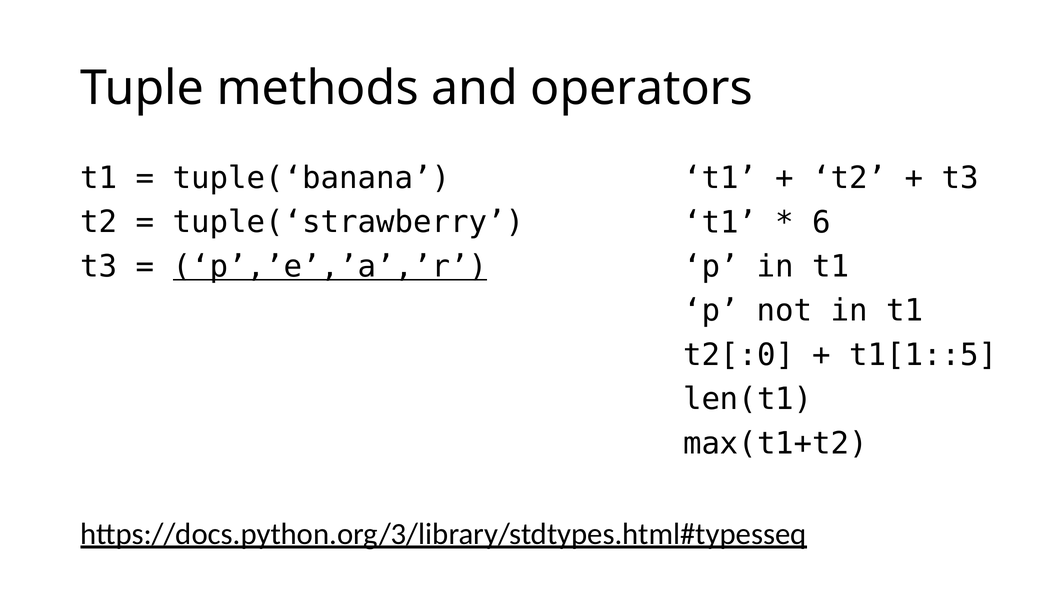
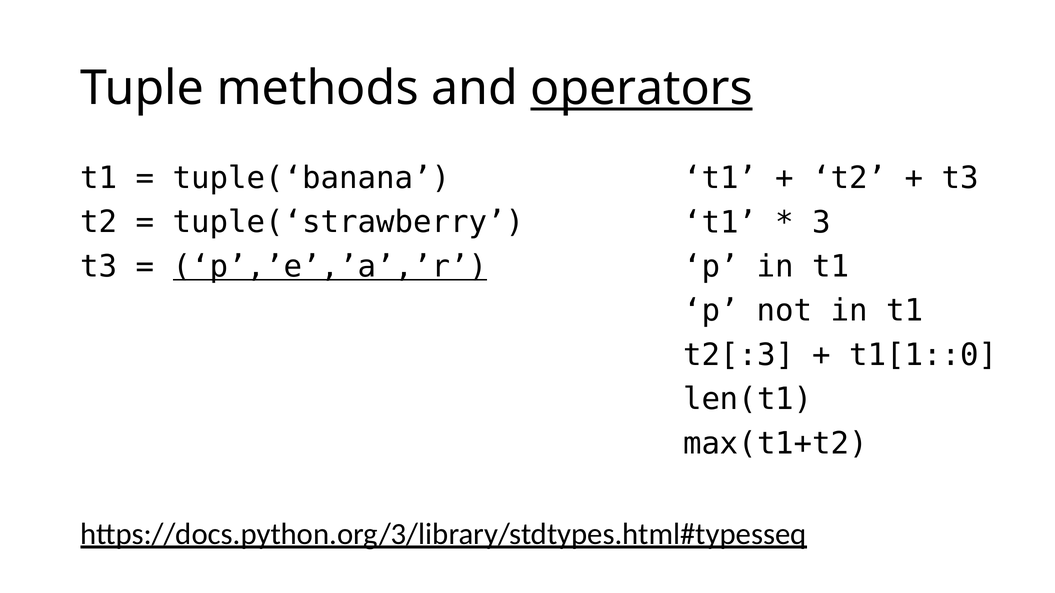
operators underline: none -> present
6: 6 -> 3
t2[:0: t2[:0 -> t2[:3
t1[1::5: t1[1::5 -> t1[1::0
